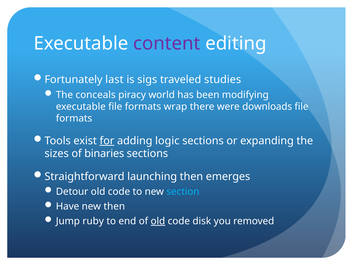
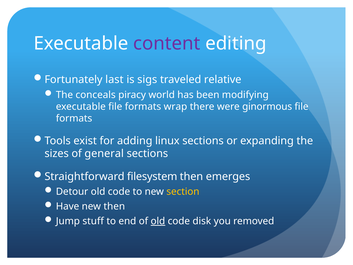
studies: studies -> relative
downloads: downloads -> ginormous
for underline: present -> none
logic: logic -> linux
binaries: binaries -> general
launching: launching -> filesystem
section colour: light blue -> yellow
ruby: ruby -> stuff
